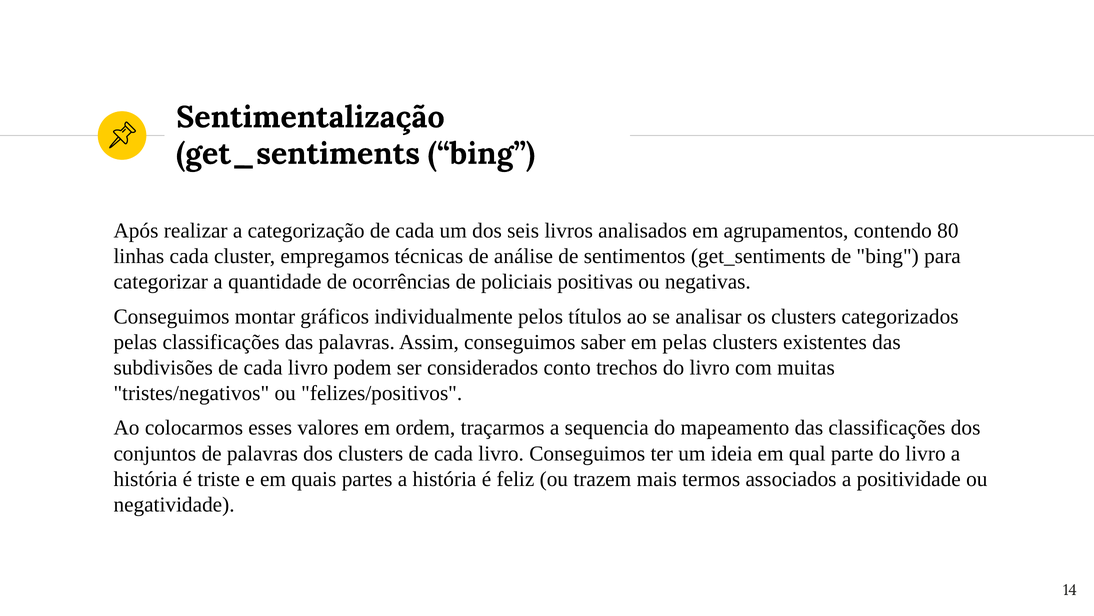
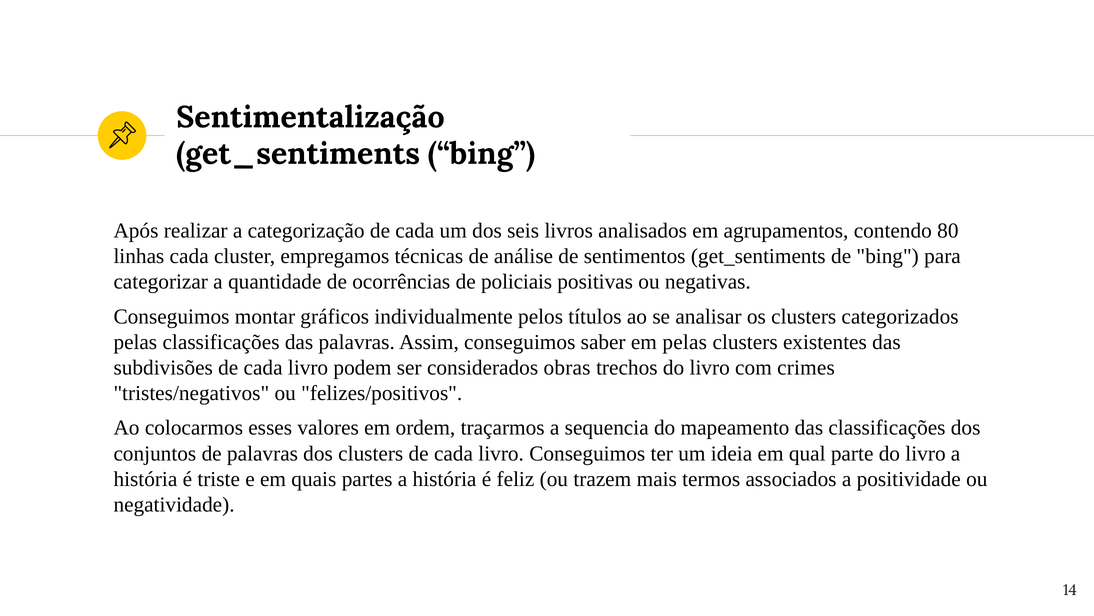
conto: conto -> obras
muitas: muitas -> crimes
